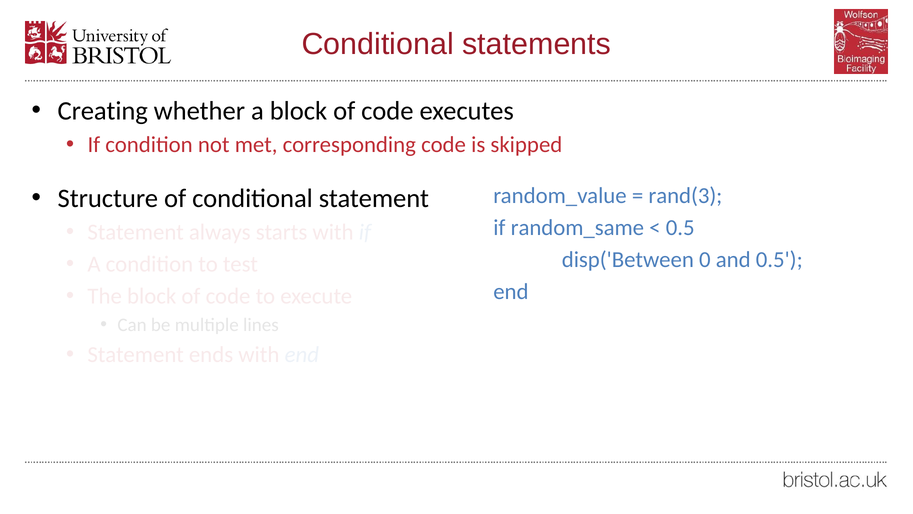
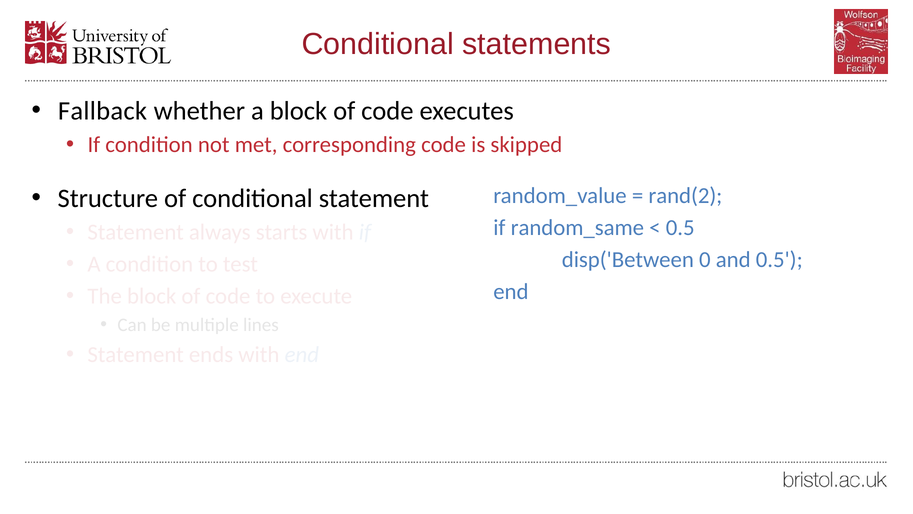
Creating: Creating -> Fallback
rand(3: rand(3 -> rand(2
